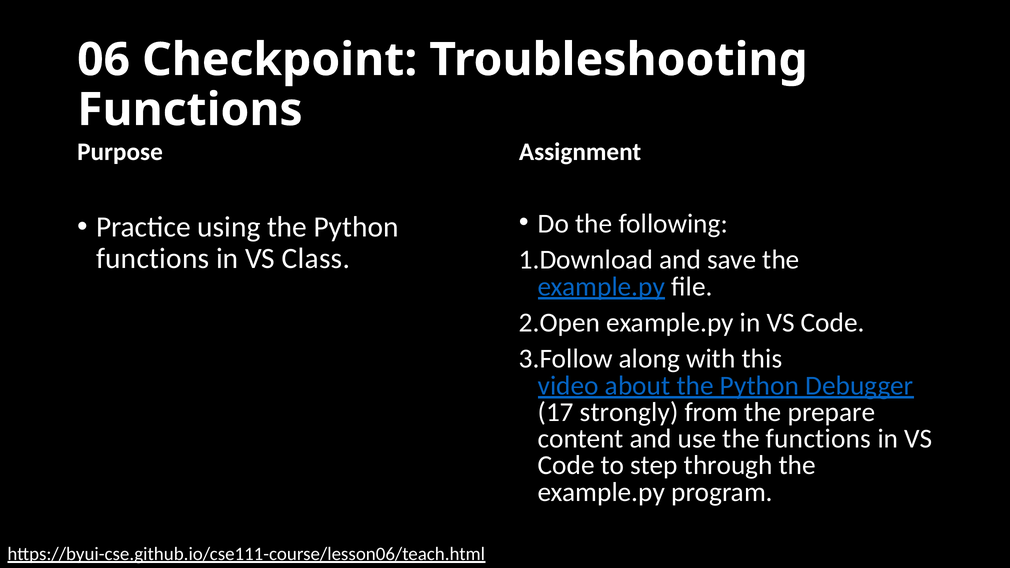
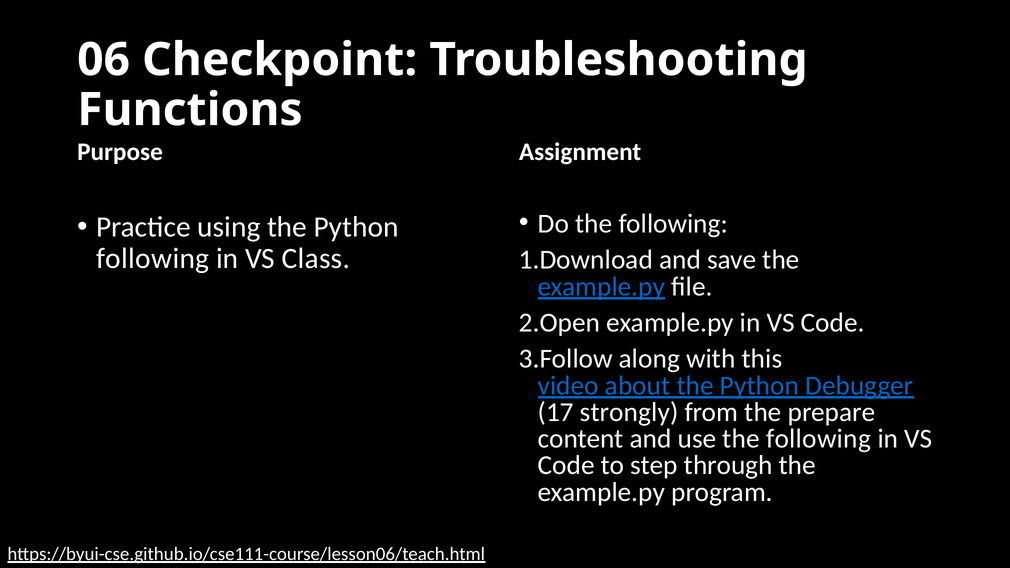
functions at (153, 259): functions -> following
use the functions: functions -> following
